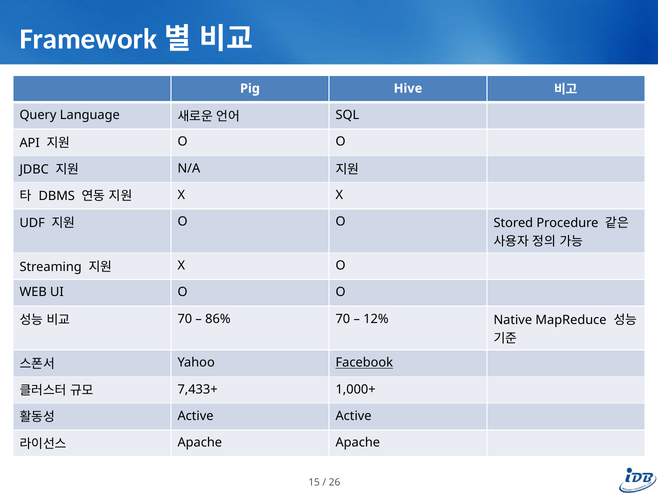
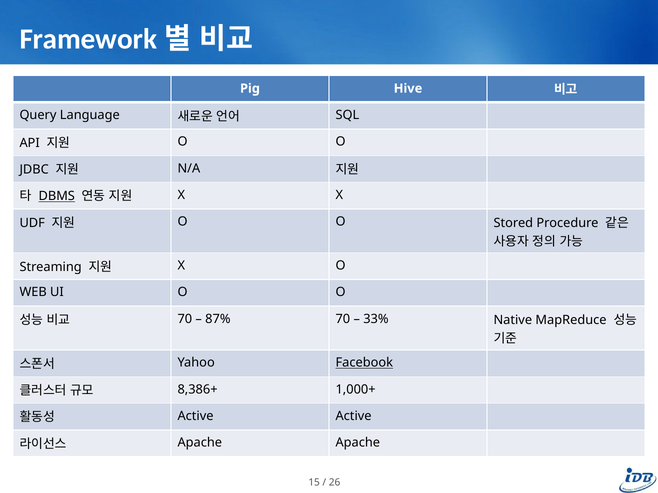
DBMS underline: none -> present
86%: 86% -> 87%
12%: 12% -> 33%
7,433+: 7,433+ -> 8,386+
